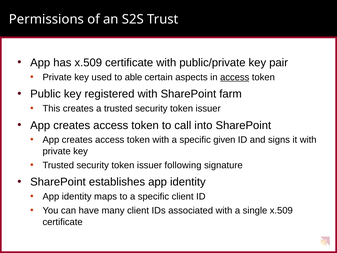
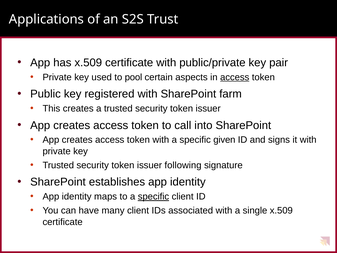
Permissions: Permissions -> Applications
able: able -> pool
specific at (153, 196) underline: none -> present
